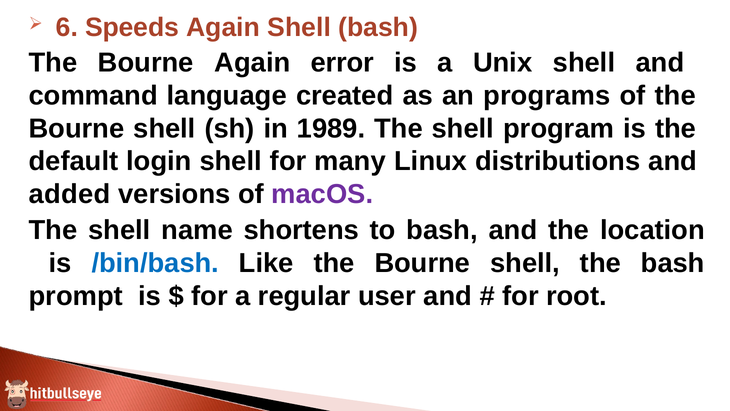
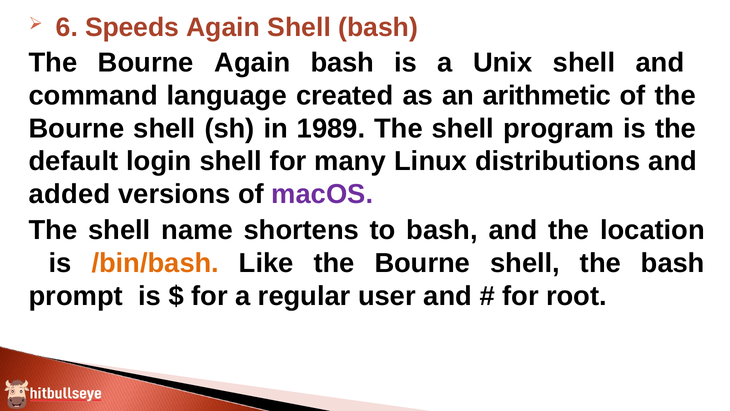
Again error: error -> bash
programs: programs -> arithmetic
/bin/bash colour: blue -> orange
